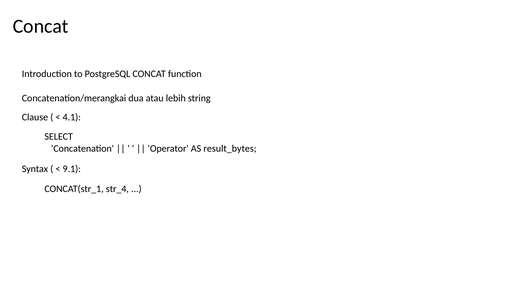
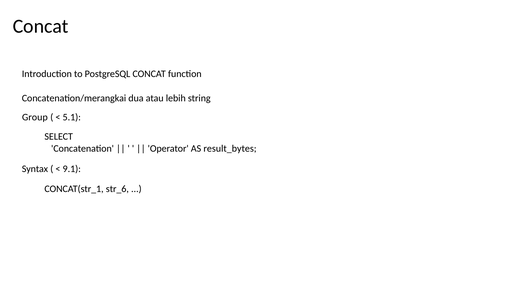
Clause: Clause -> Group
4.1: 4.1 -> 5.1
str_4: str_4 -> str_6
